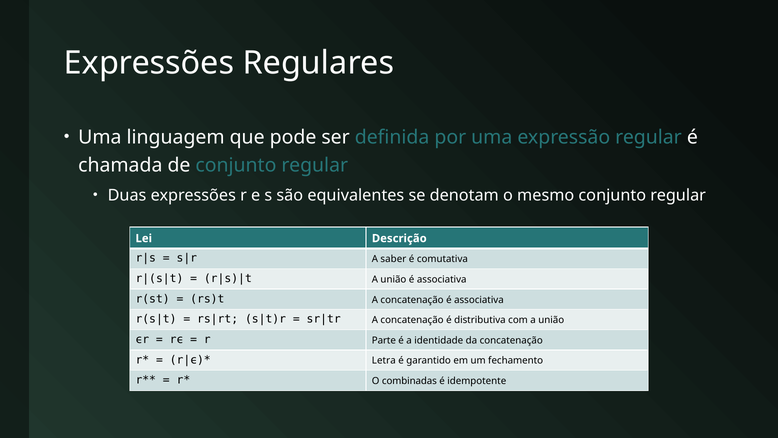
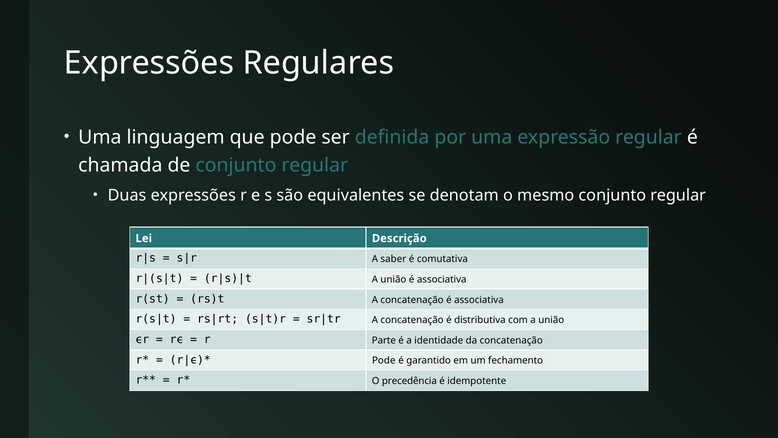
Letra at (384, 361): Letra -> Pode
combinadas: combinadas -> precedência
